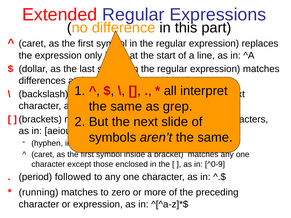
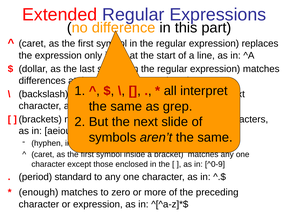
followed: followed -> standard
running: running -> enough
